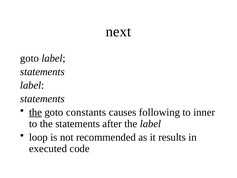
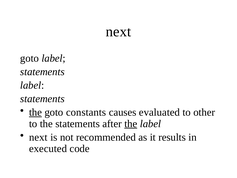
following: following -> evaluated
inner: inner -> other
the at (131, 124) underline: none -> present
loop at (38, 137): loop -> next
